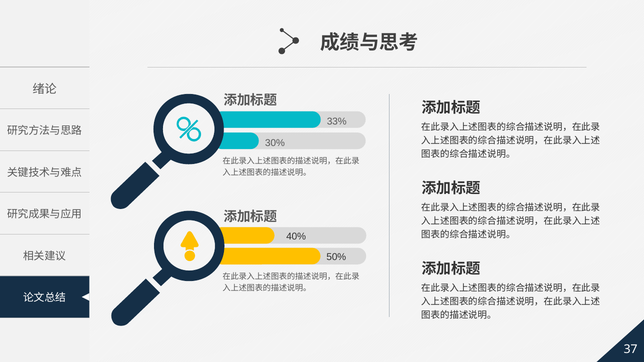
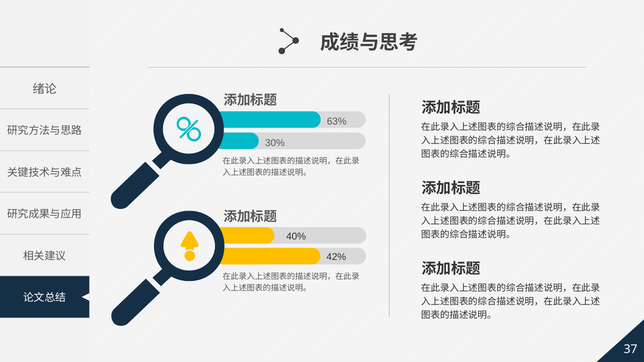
33%: 33% -> 63%
50%: 50% -> 42%
